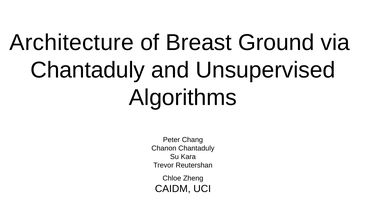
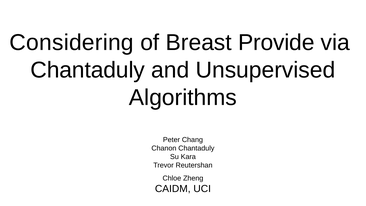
Architecture: Architecture -> Considering
Ground: Ground -> Provide
